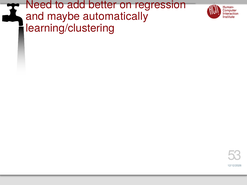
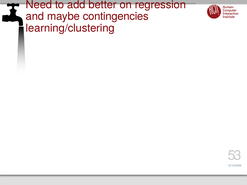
automatically: automatically -> contingencies
